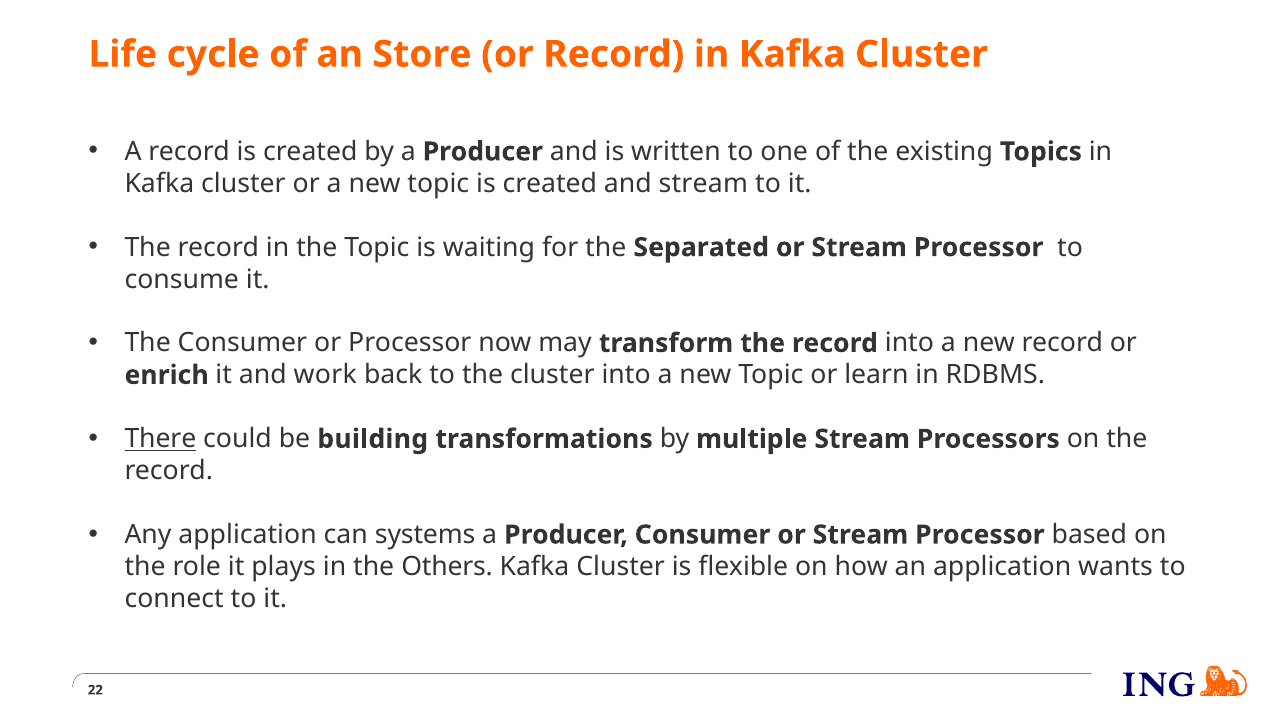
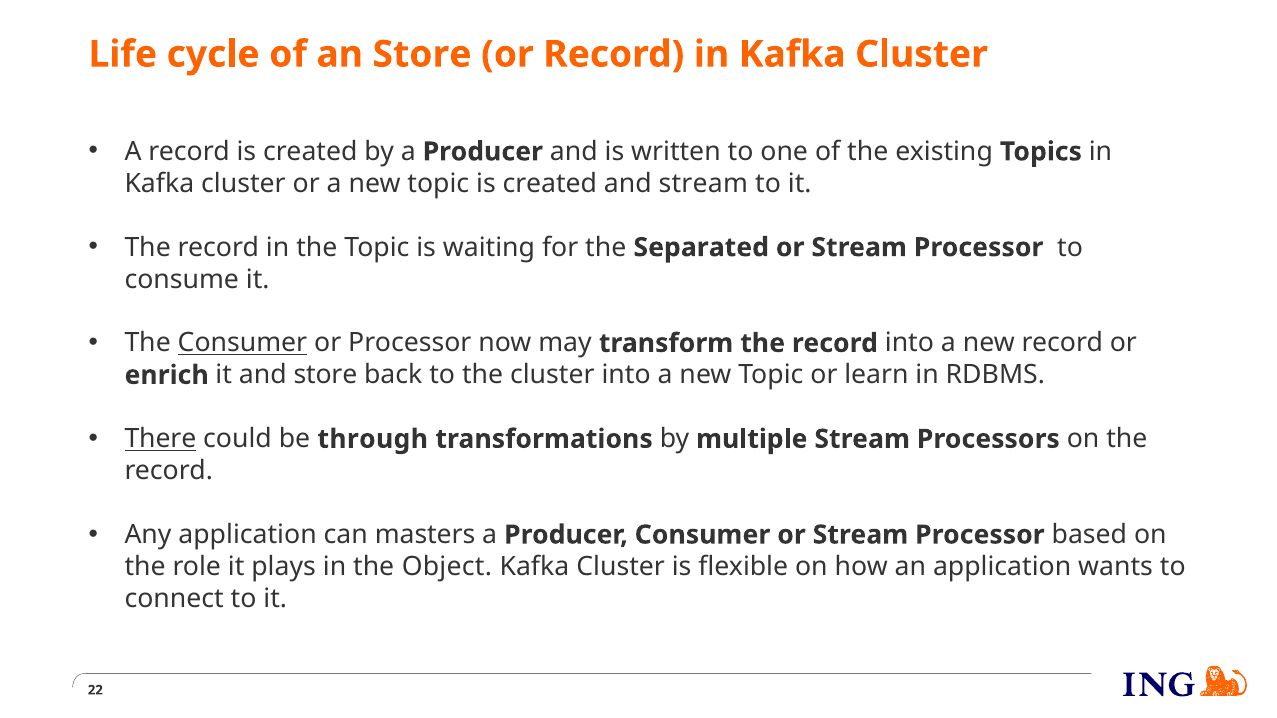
Consumer at (242, 343) underline: none -> present
and work: work -> store
building: building -> through
systems: systems -> masters
Others: Others -> Object
